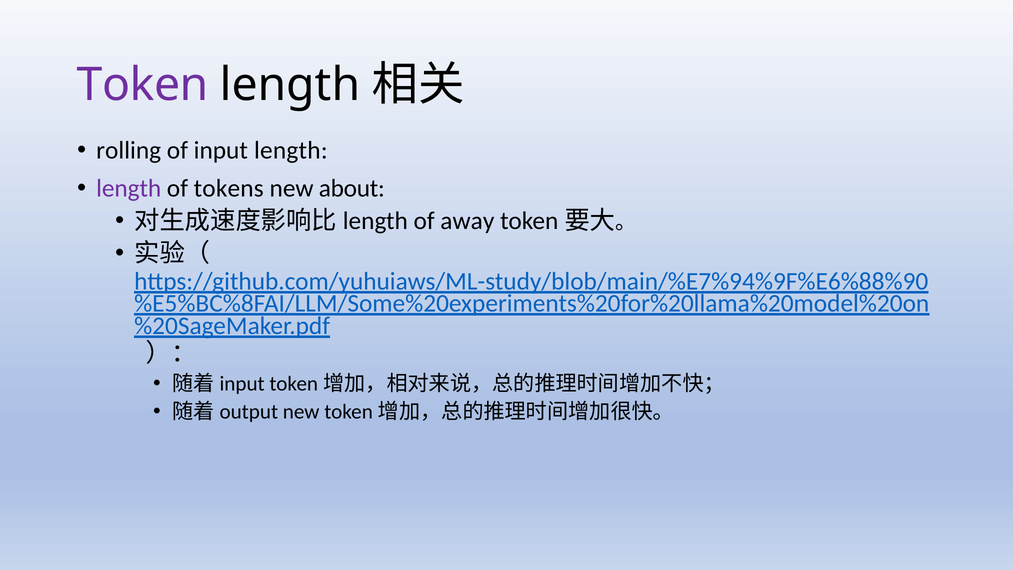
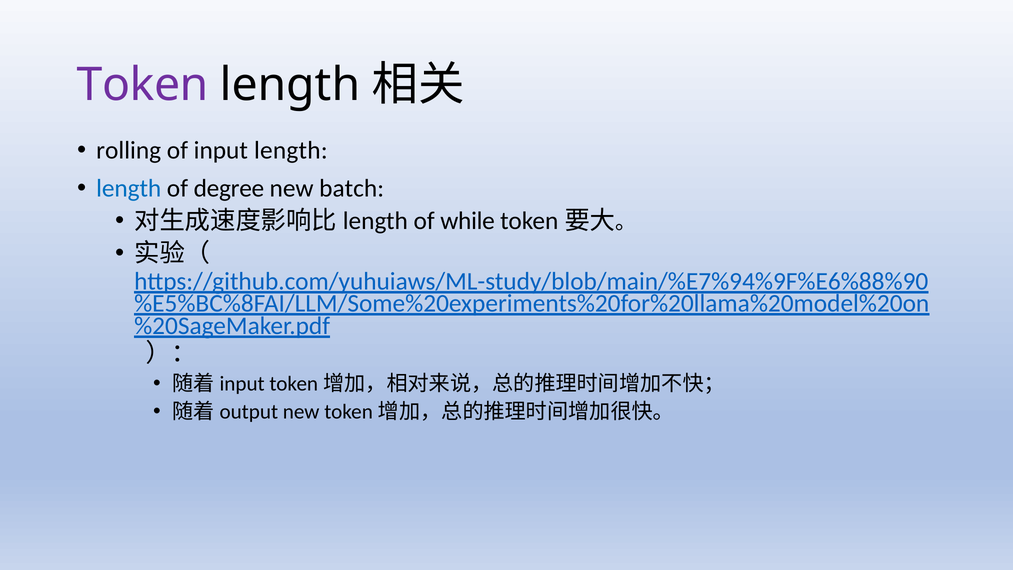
length at (129, 188) colour: purple -> blue
tokens: tokens -> degree
about: about -> batch
away: away -> while
